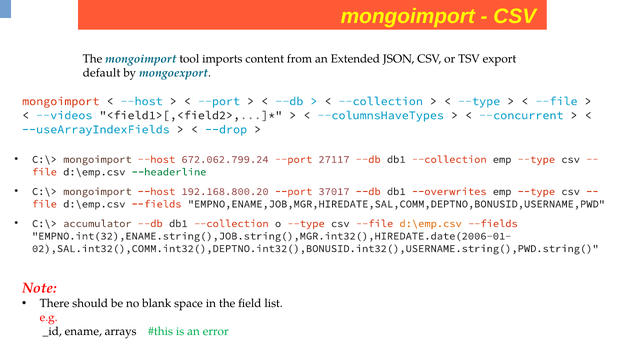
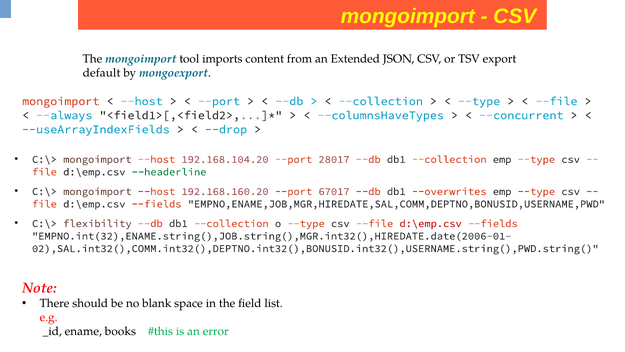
--videos: --videos -> --always
672.062.799.24: 672.062.799.24 -> 192.168.104.20
27117: 27117 -> 28017
192.168.800.20: 192.168.800.20 -> 192.168.160.20
37017: 37017 -> 67017
accumulator: accumulator -> flexibility
d:\emp.csv at (431, 223) colour: orange -> red
arrays: arrays -> books
